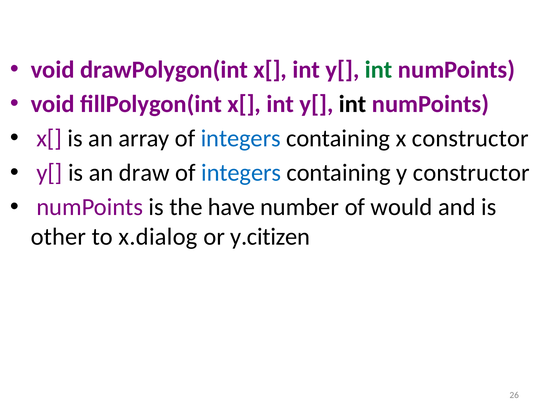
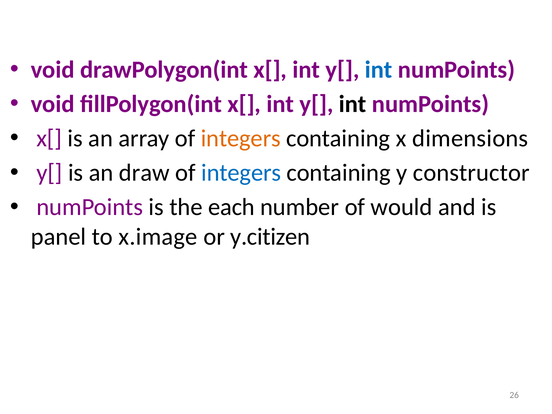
int at (379, 70) colour: green -> blue
integers at (241, 139) colour: blue -> orange
x constructor: constructor -> dimensions
have: have -> each
other: other -> panel
x.dialog: x.dialog -> x.image
